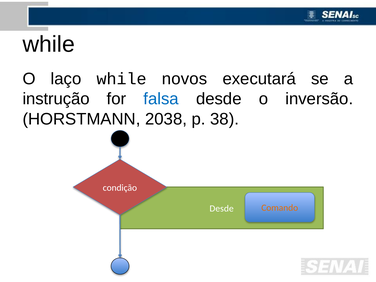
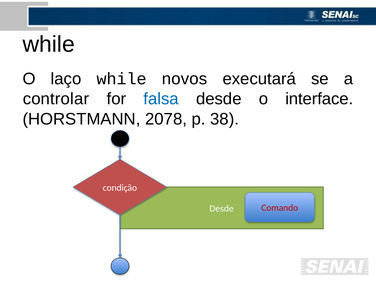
instrução: instrução -> controlar
inversão: inversão -> interface
2038: 2038 -> 2078
Comando colour: orange -> red
